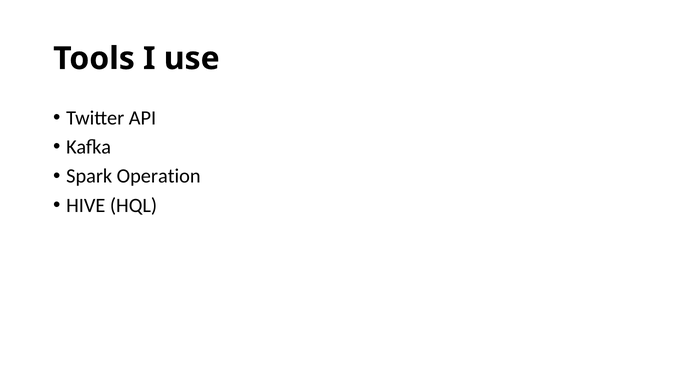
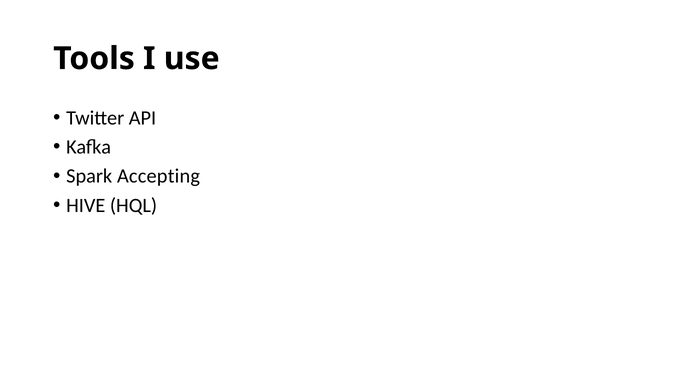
Operation: Operation -> Accepting
